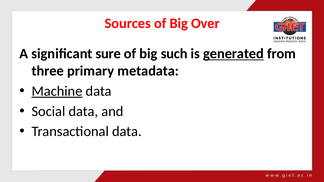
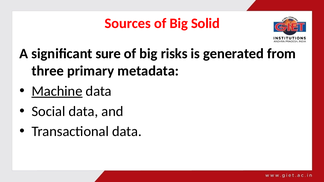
Over: Over -> Solid
such: such -> risks
generated underline: present -> none
